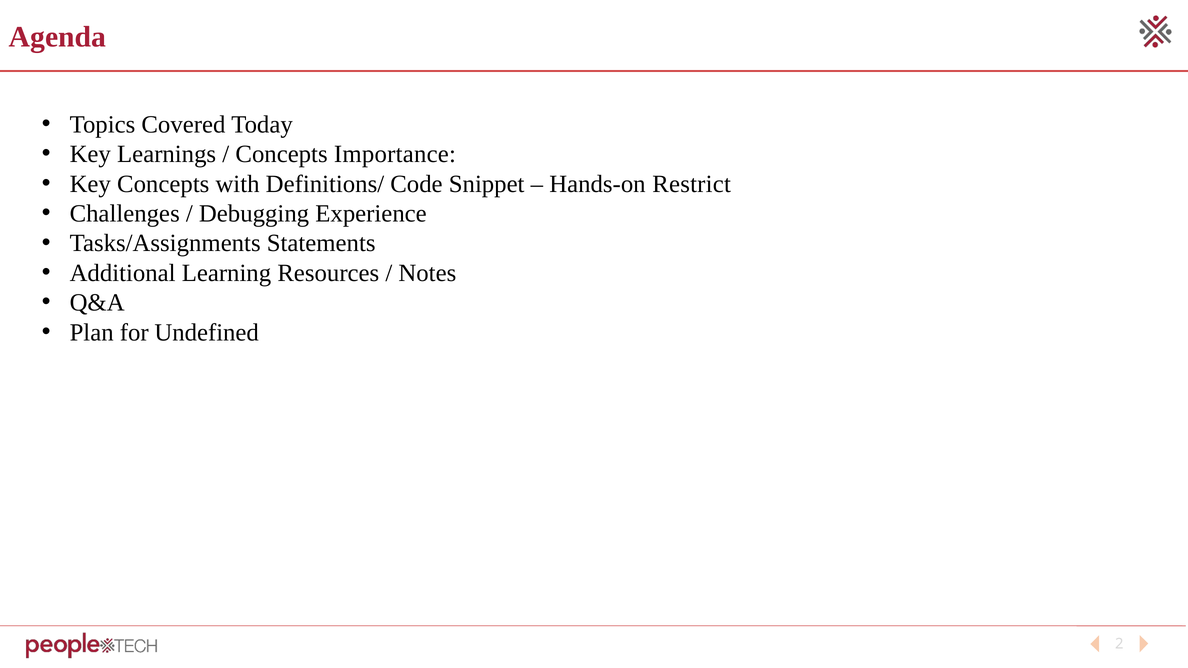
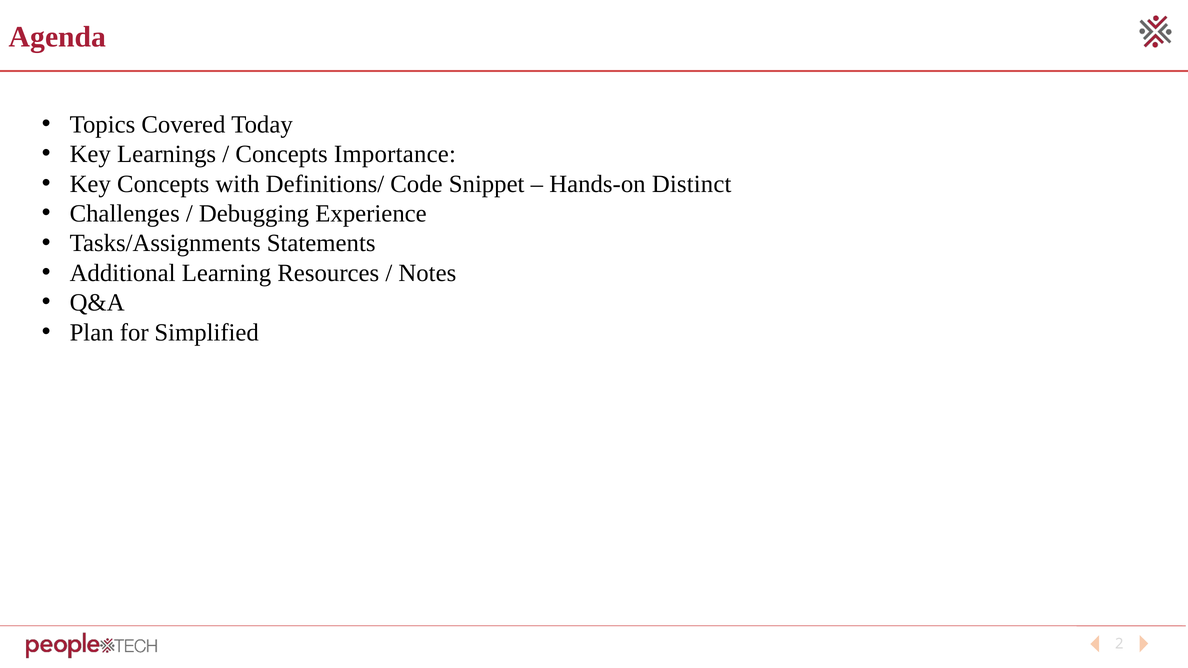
Restrict: Restrict -> Distinct
Undefined: Undefined -> Simplified
